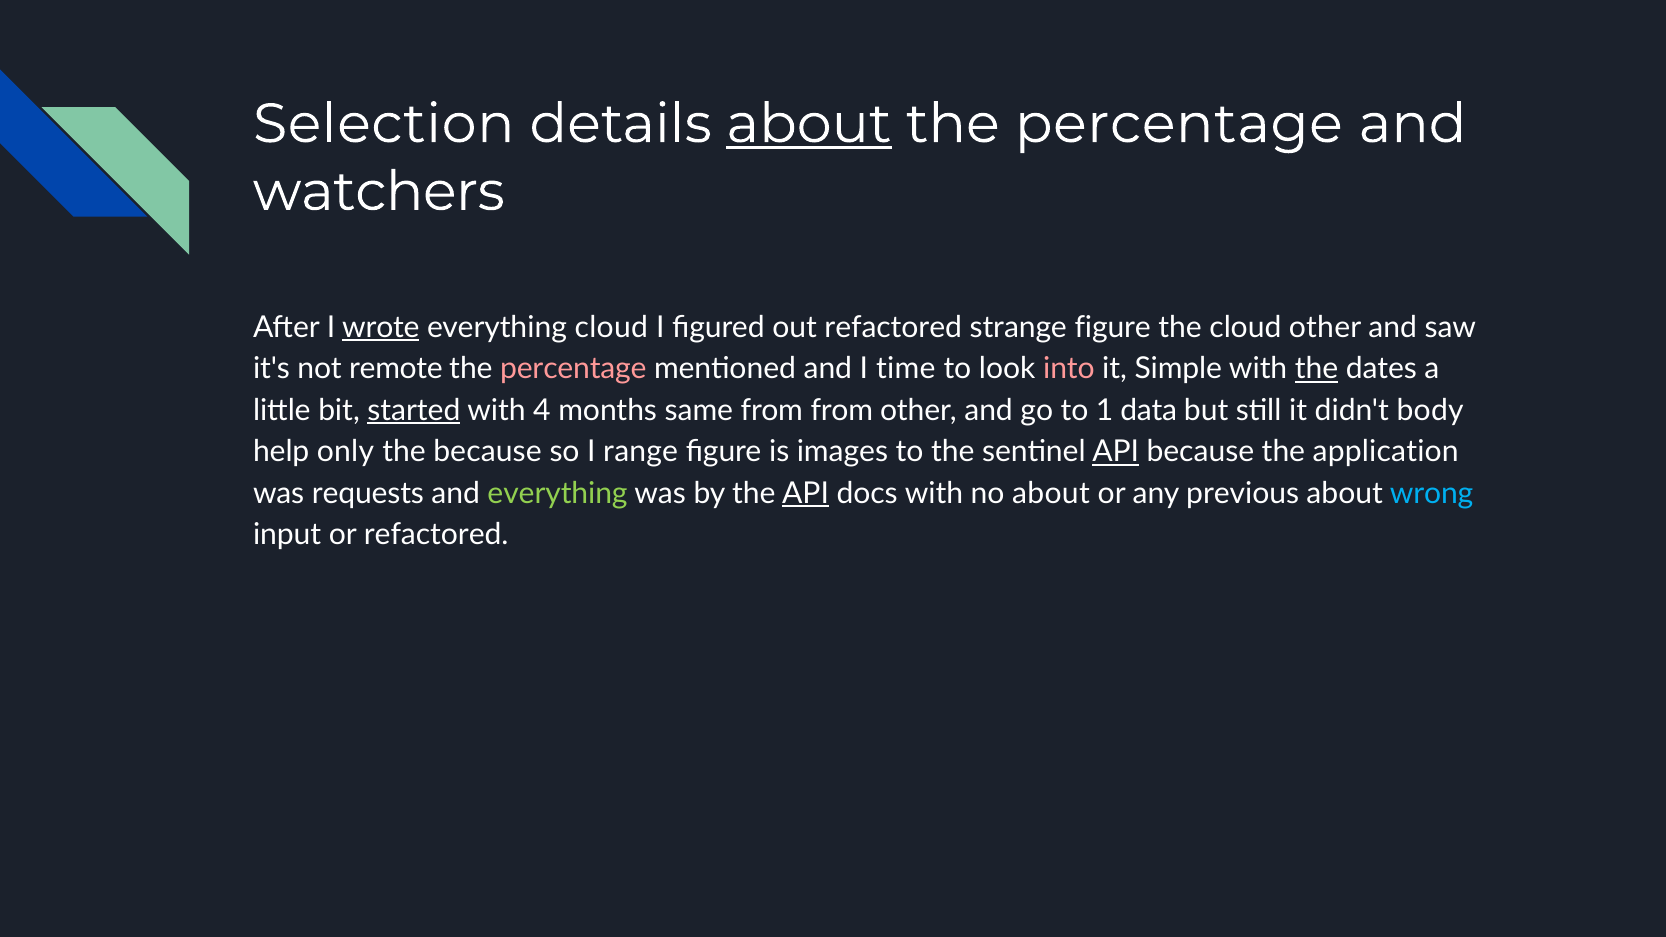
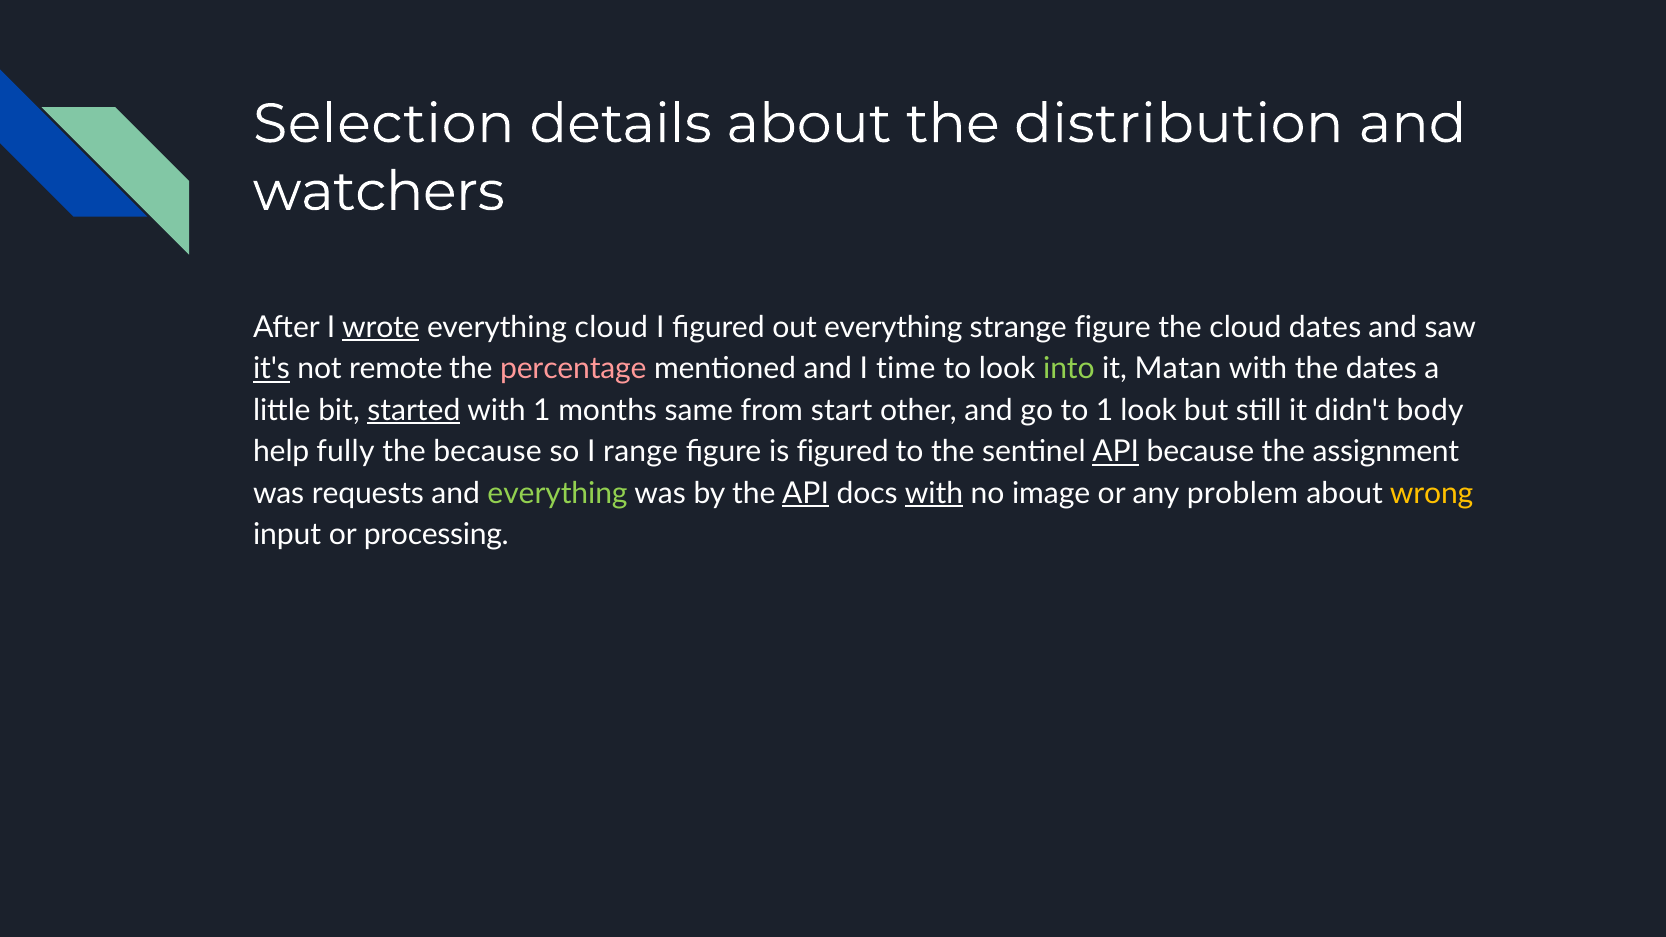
about at (809, 124) underline: present -> none
percentage at (1179, 124): percentage -> distribution
out refactored: refactored -> everything
cloud other: other -> dates
it's underline: none -> present
into colour: pink -> light green
Simple: Simple -> Matan
the at (1317, 369) underline: present -> none
with 4: 4 -> 1
from from: from -> start
1 data: data -> look
only: only -> fully
is images: images -> figured
application: application -> assignment
with at (934, 493) underline: none -> present
no about: about -> image
previous: previous -> problem
wrong colour: light blue -> yellow
or refactored: refactored -> processing
